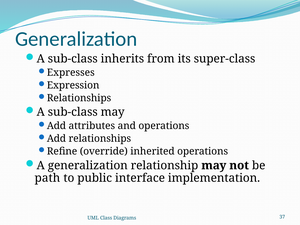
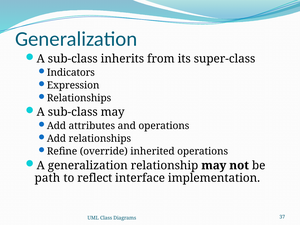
Expresses: Expresses -> Indicators
public: public -> reflect
